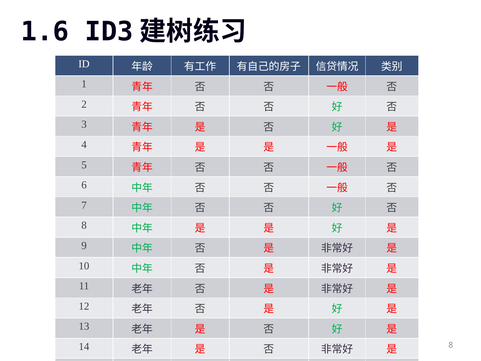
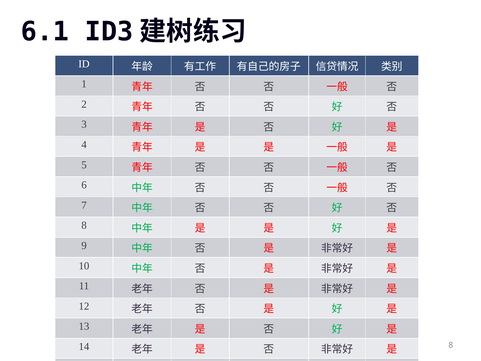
1.6: 1.6 -> 6.1
